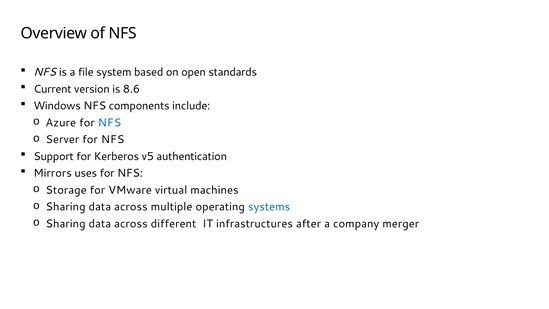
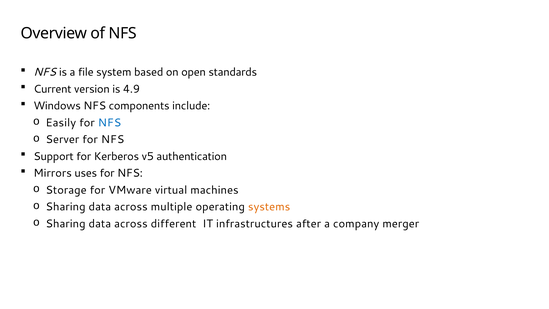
8.6: 8.6 -> 4.9
Azure: Azure -> Easily
systems colour: blue -> orange
